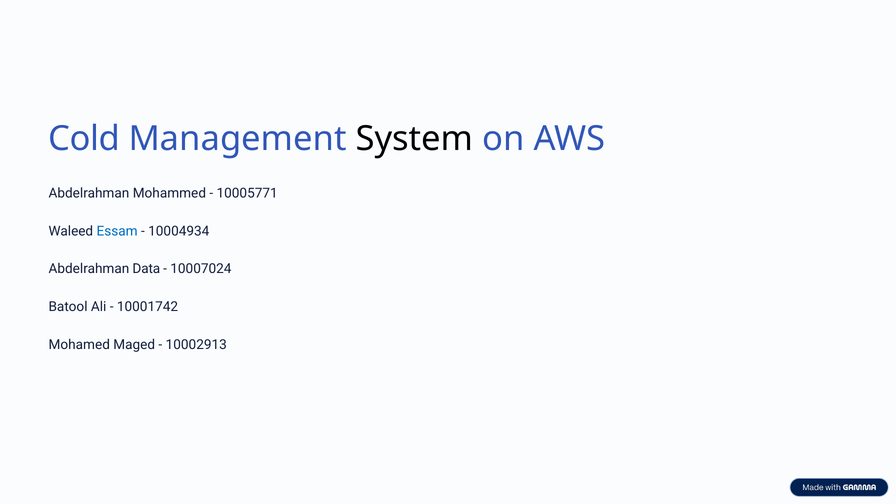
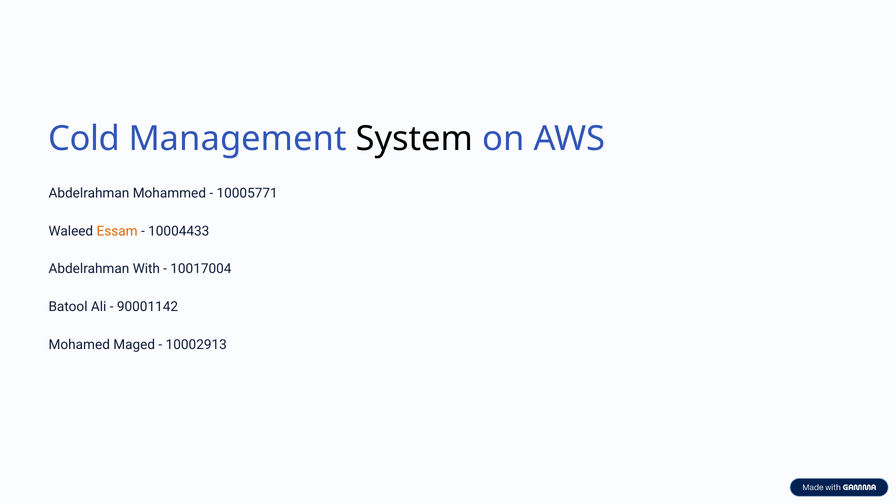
Essam colour: blue -> orange
10004934: 10004934 -> 10004433
Data: Data -> With
10007024: 10007024 -> 10017004
10001742: 10001742 -> 90001142
